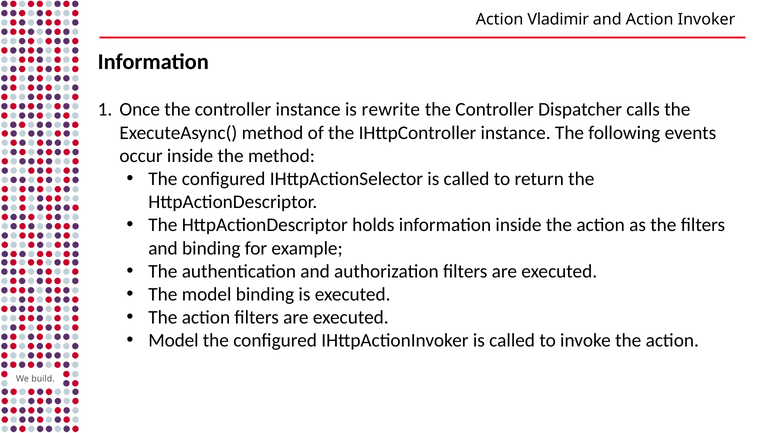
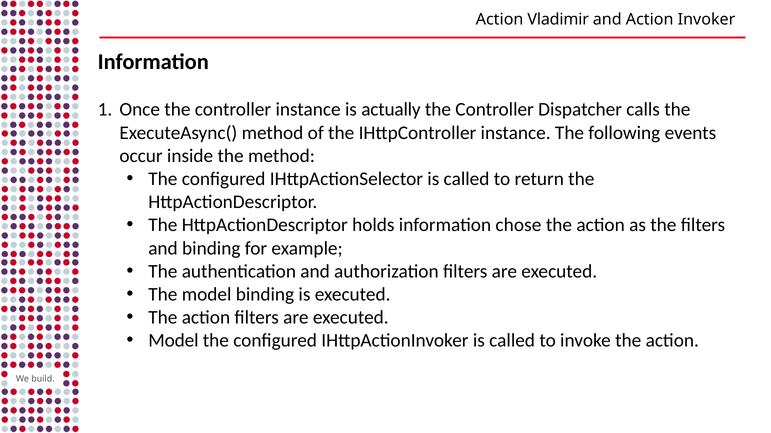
rewrite: rewrite -> actually
information inside: inside -> chose
